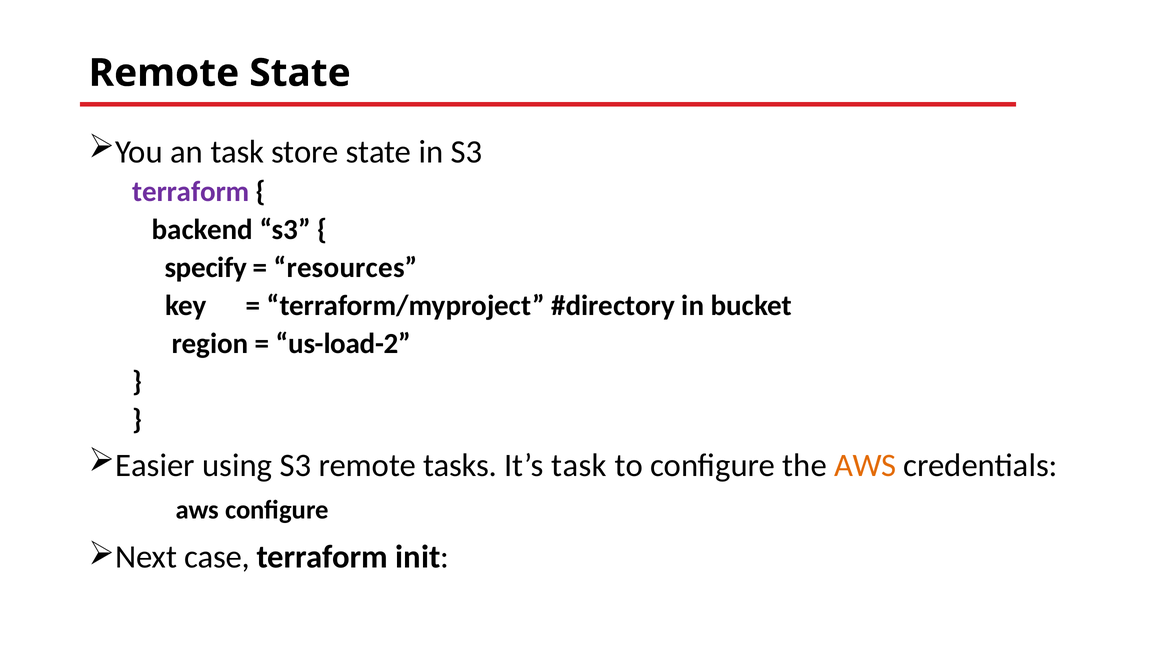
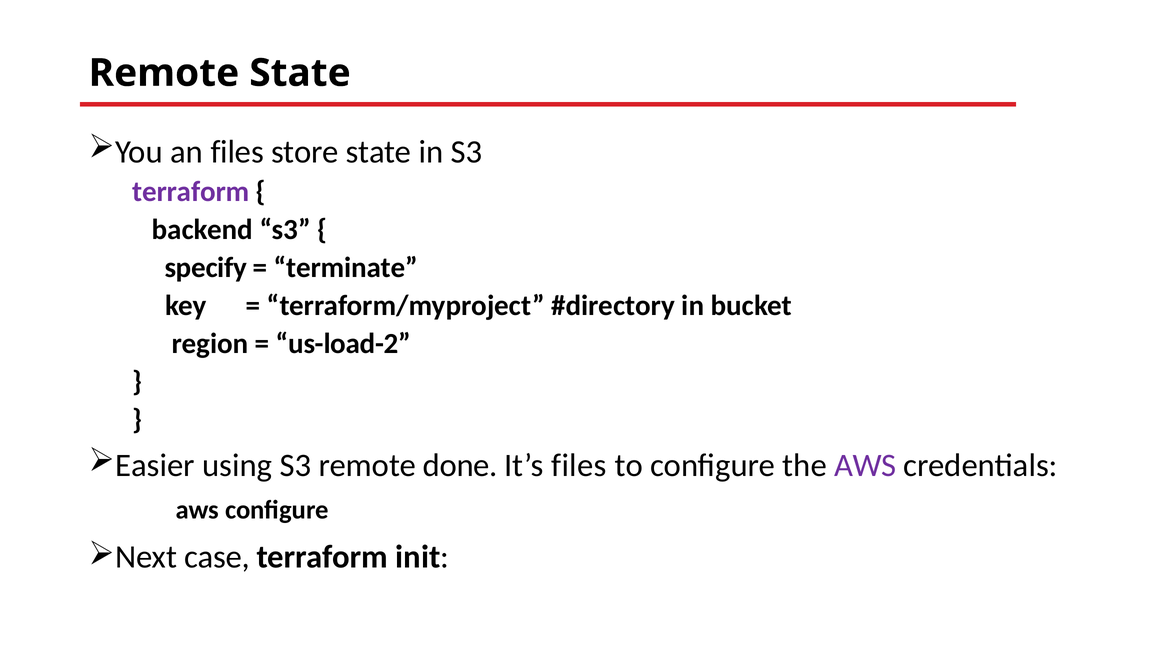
an task: task -> files
resources: resources -> terminate
tasks: tasks -> done
It’s task: task -> files
AWS at (865, 466) colour: orange -> purple
